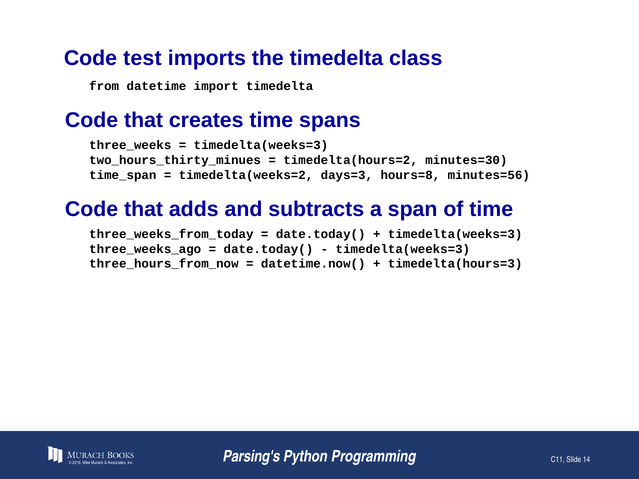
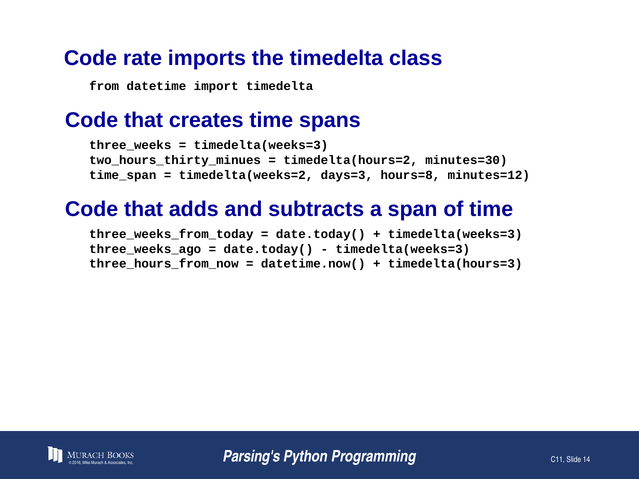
test: test -> rate
minutes=56: minutes=56 -> minutes=12
